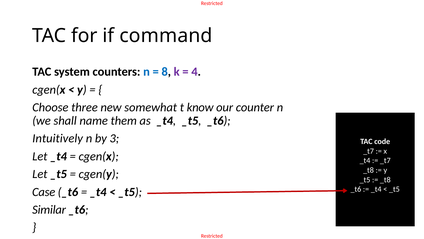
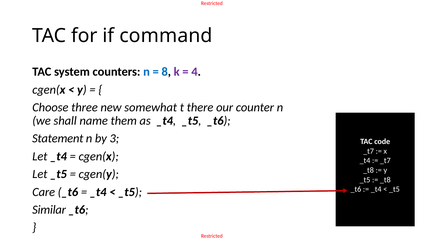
know: know -> there
Intuitively: Intuitively -> Statement
Case: Case -> Care
